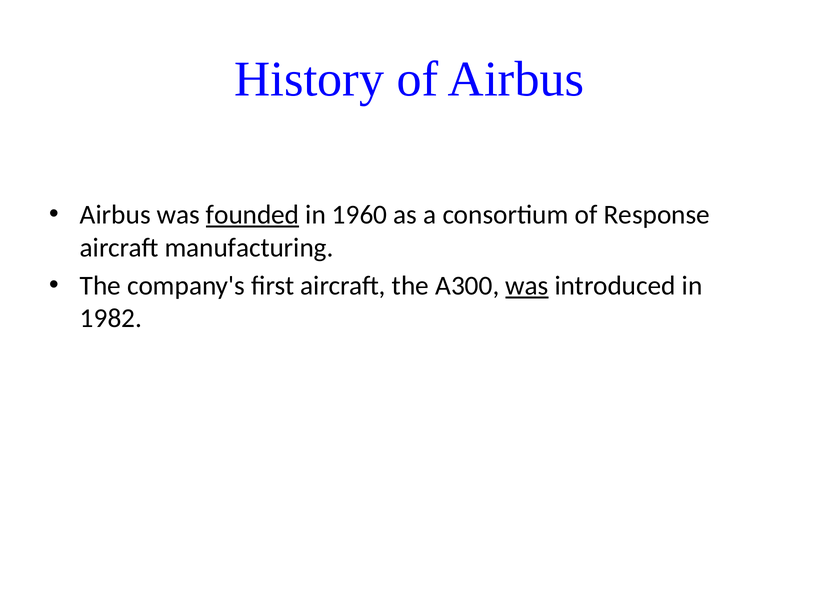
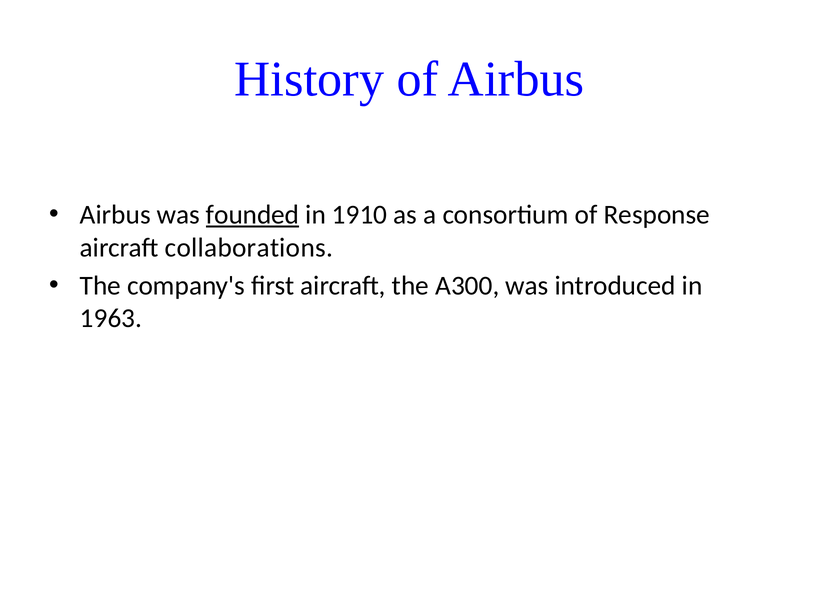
1960: 1960 -> 1910
manufacturing: manufacturing -> collaborations
was at (527, 286) underline: present -> none
1982: 1982 -> 1963
